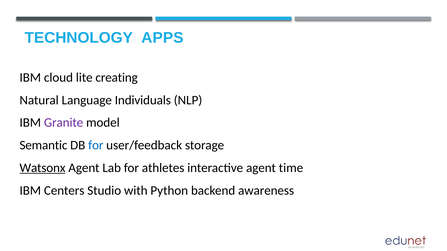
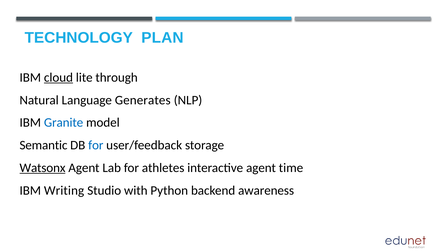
APPS: APPS -> PLAN
cloud underline: none -> present
creating: creating -> through
Individuals: Individuals -> Generates
Granite colour: purple -> blue
Centers: Centers -> Writing
